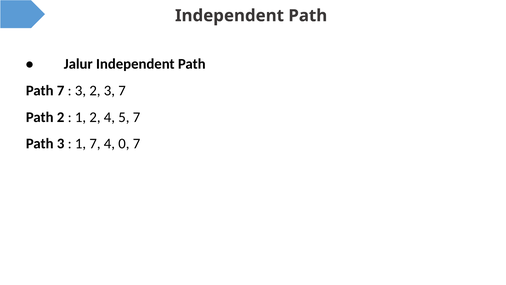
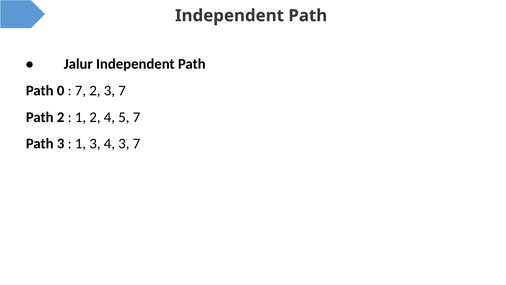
Path 7: 7 -> 0
3 at (80, 90): 3 -> 7
1 7: 7 -> 3
4 0: 0 -> 3
